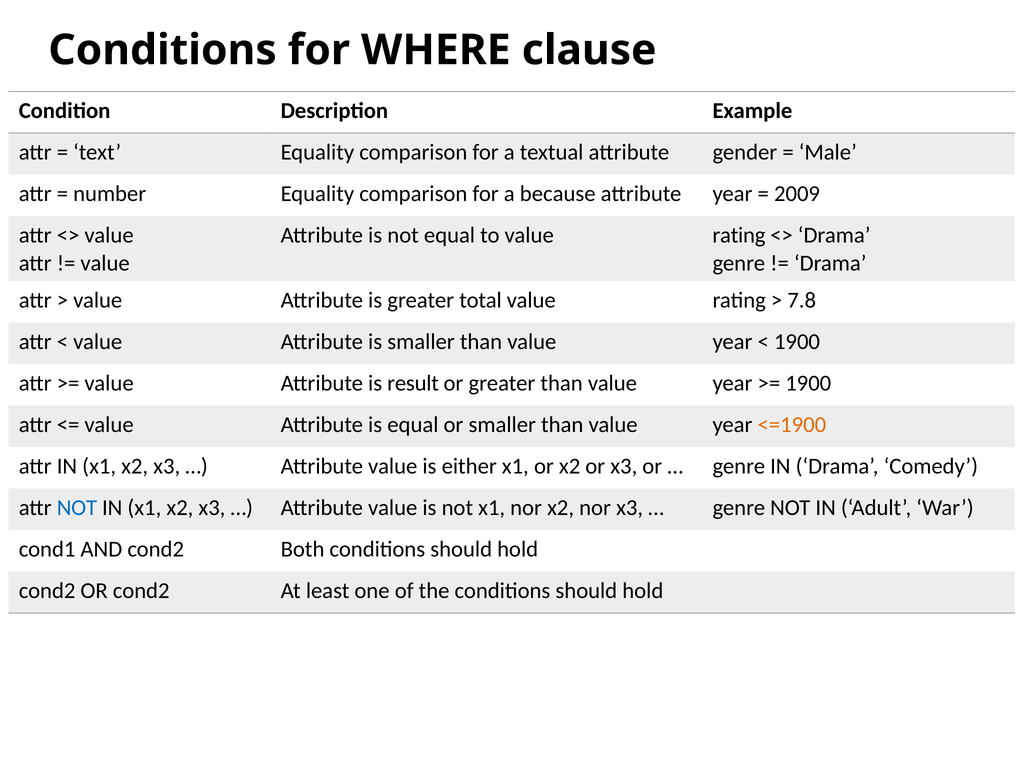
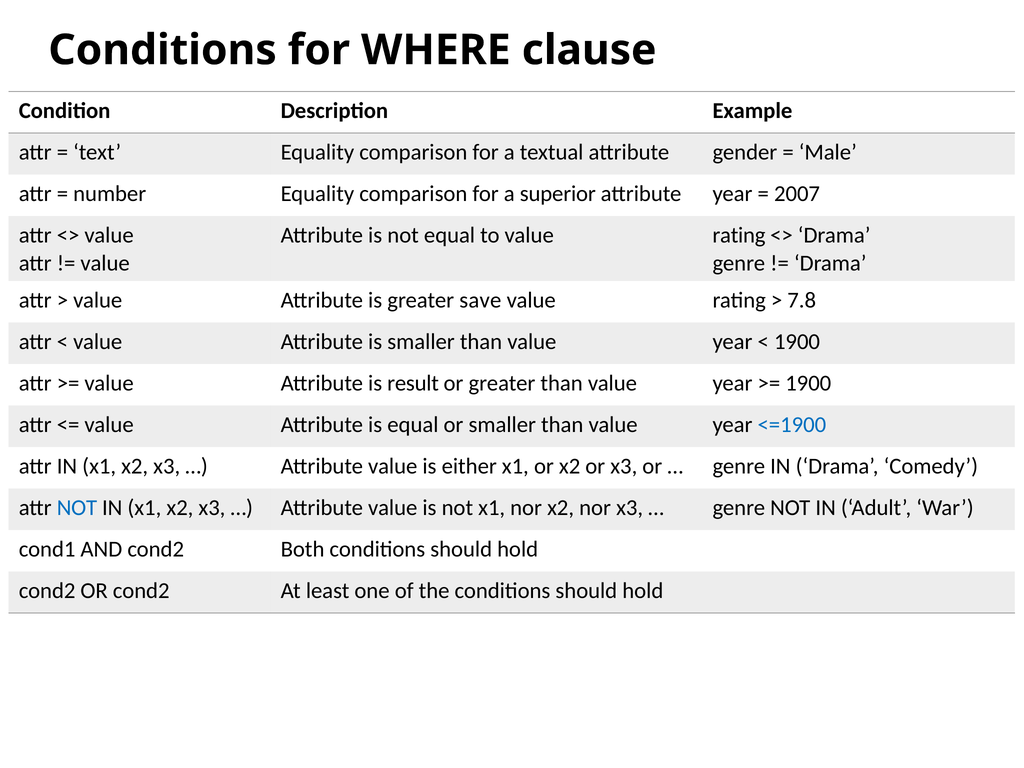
because: because -> superior
2009: 2009 -> 2007
total: total -> save
<=1900 colour: orange -> blue
